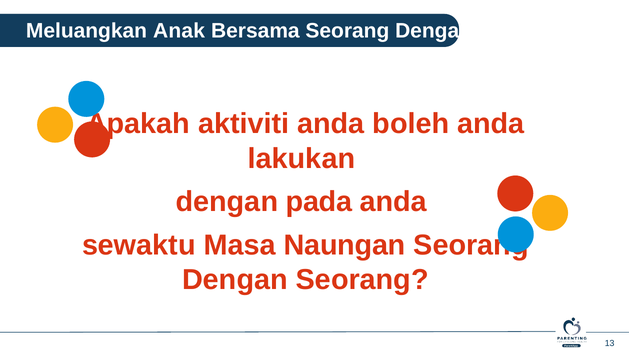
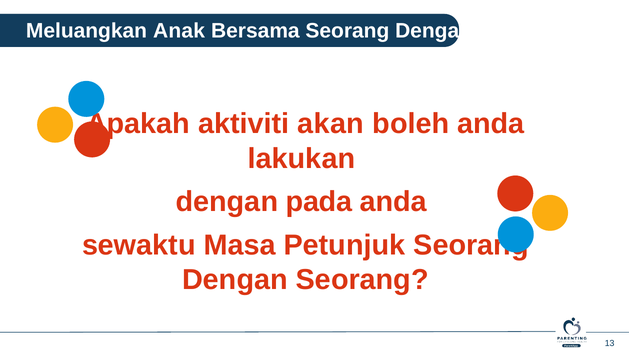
aktiviti anda: anda -> akan
Naungan: Naungan -> Petunjuk
